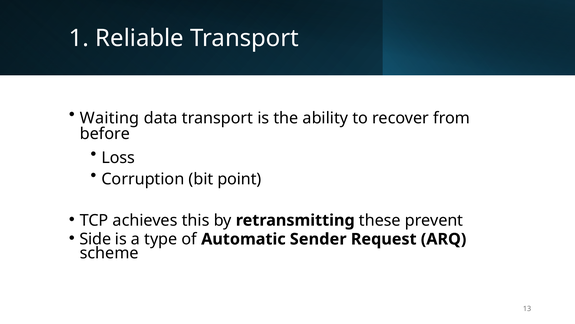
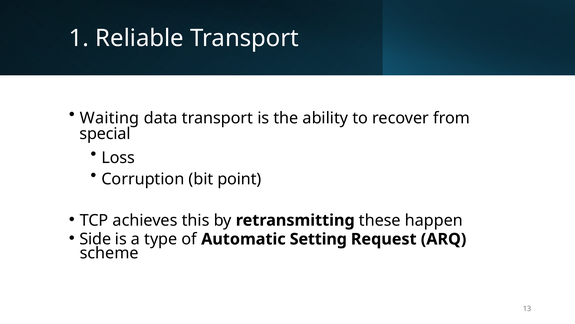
before: before -> special
prevent: prevent -> happen
Sender: Sender -> Setting
